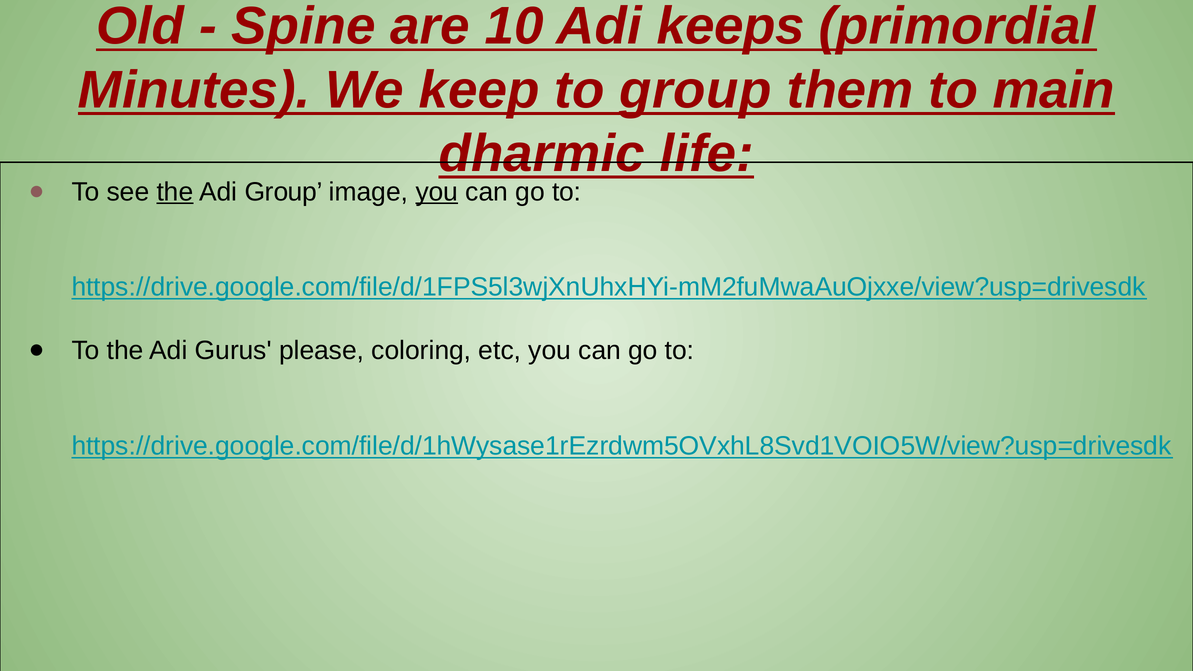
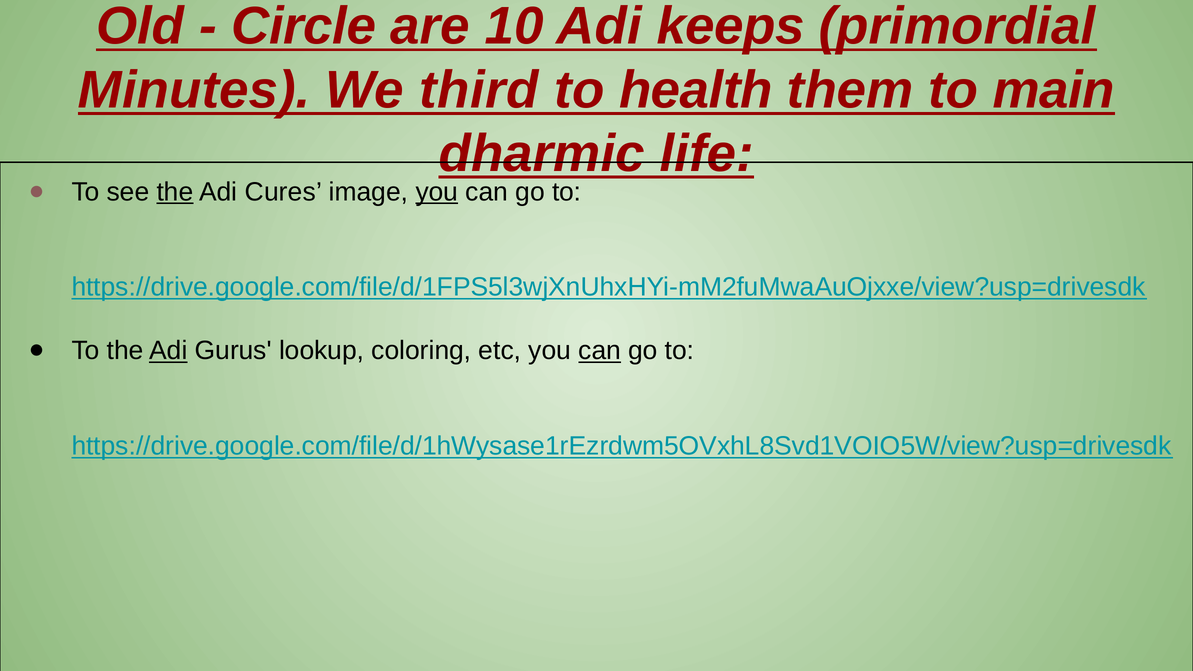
Spine: Spine -> Circle
keep: keep -> third
to group: group -> health
Adi Group: Group -> Cures
Adi at (168, 351) underline: none -> present
please: please -> lookup
can at (600, 351) underline: none -> present
